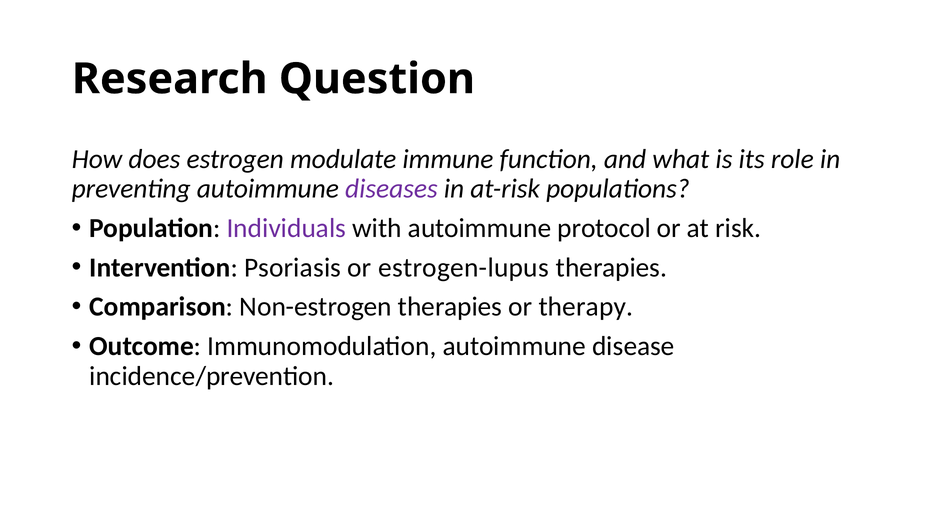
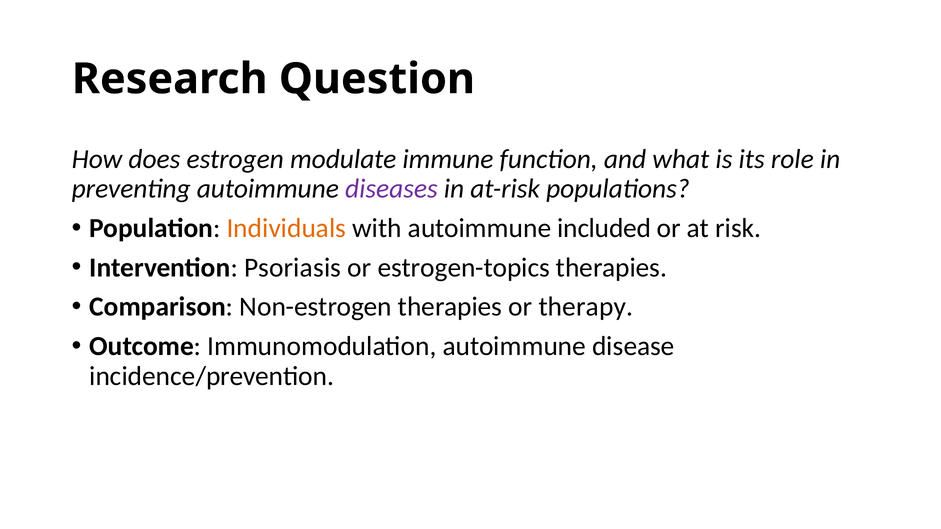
Individuals colour: purple -> orange
protocol: protocol -> included
estrogen-lupus: estrogen-lupus -> estrogen-topics
